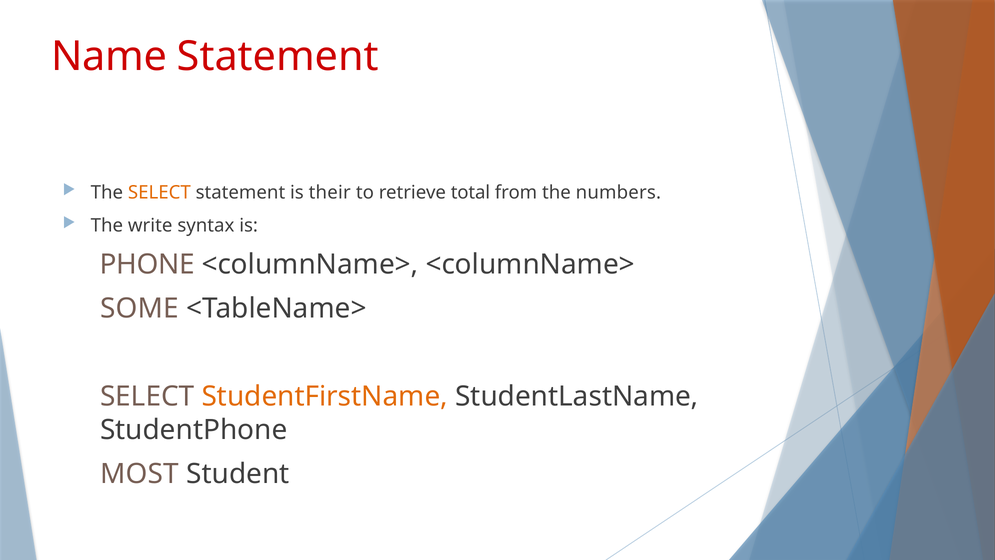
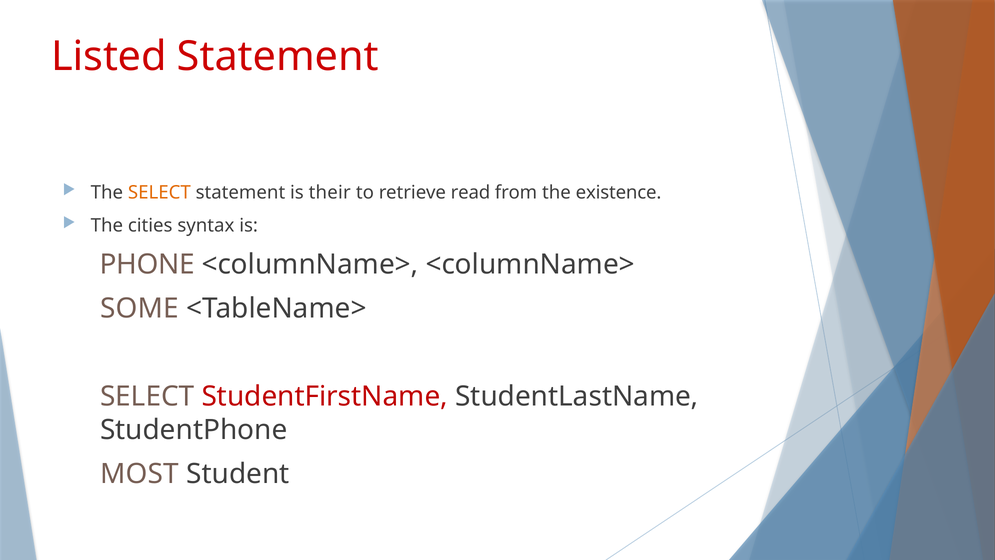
Name: Name -> Listed
total: total -> read
numbers: numbers -> existence
write: write -> cities
StudentFirstName colour: orange -> red
